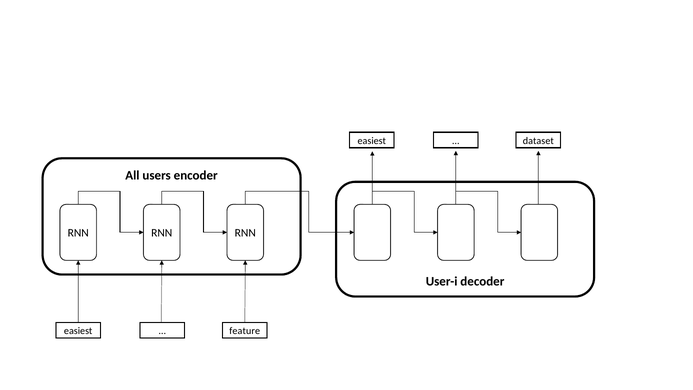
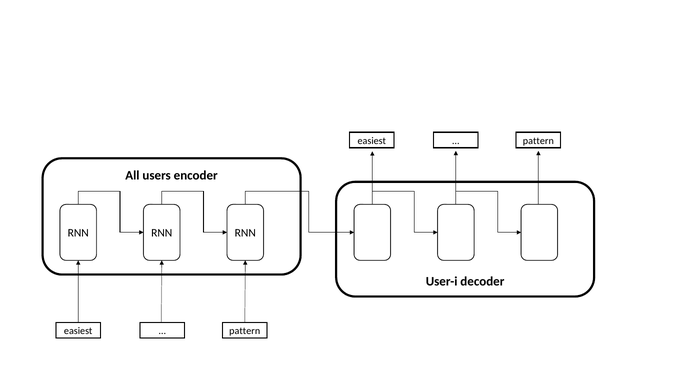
dataset at (538, 141): dataset -> pattern
feature at (245, 331): feature -> pattern
